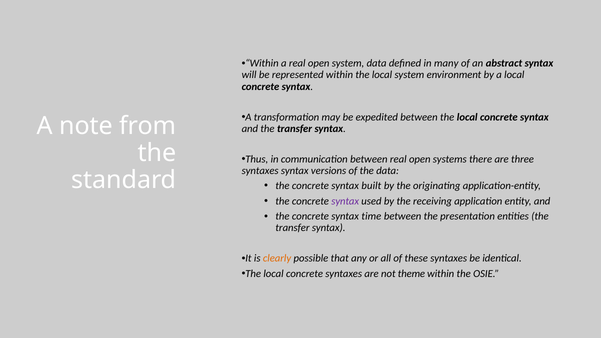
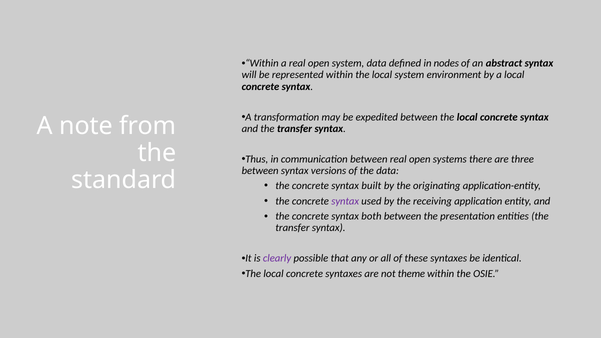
many: many -> nodes
syntaxes at (260, 171): syntaxes -> between
time: time -> both
clearly colour: orange -> purple
